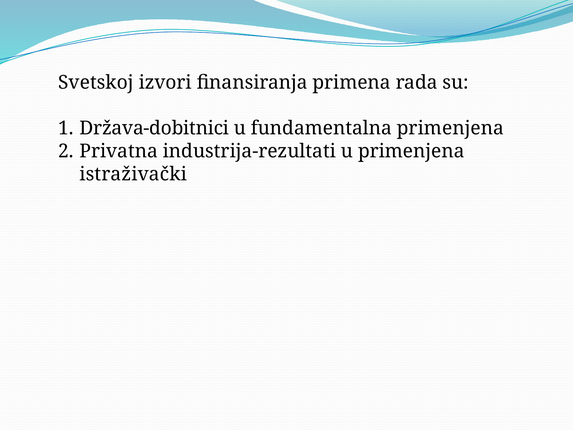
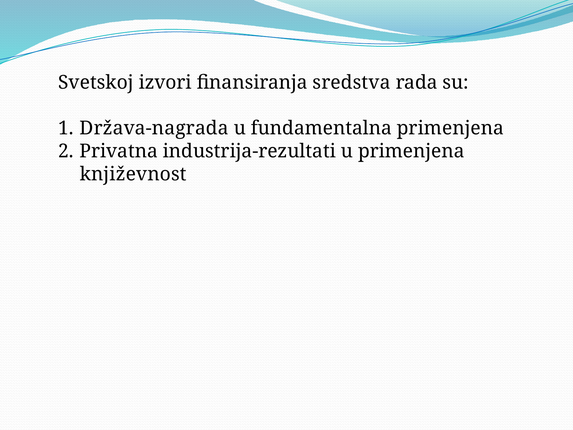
primena: primena -> sredstva
Država-dobitnici: Država-dobitnici -> Država-nagrada
istraživački: istraživački -> književnost
